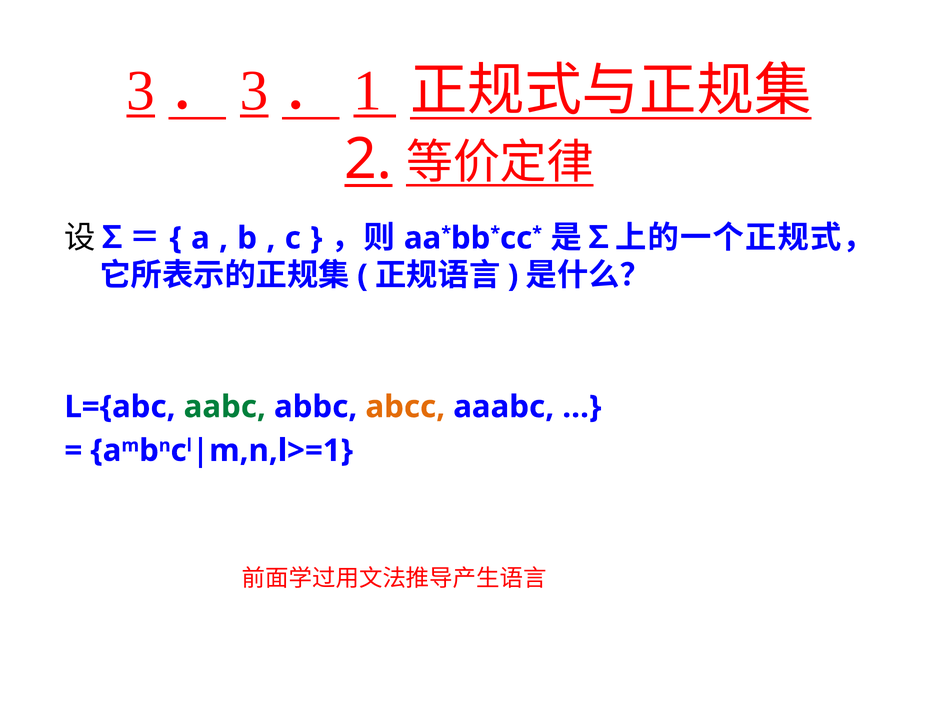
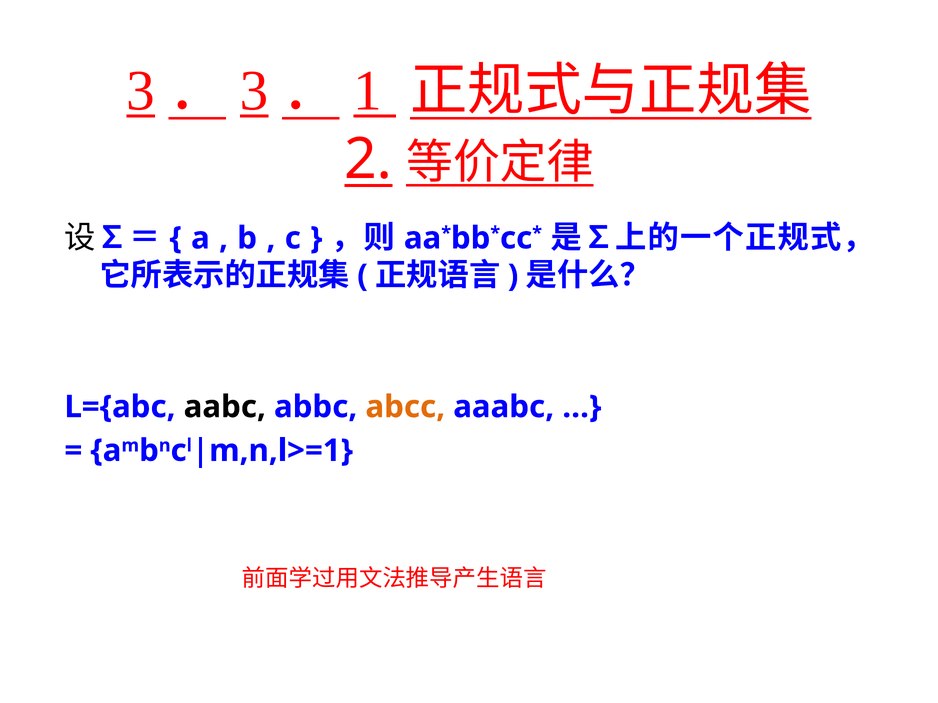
aabc colour: green -> black
